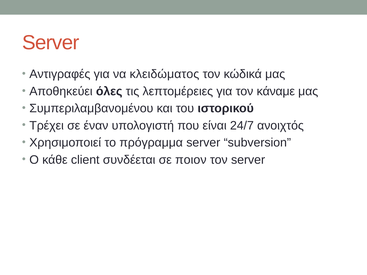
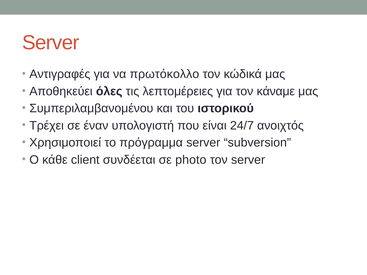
κλειδώματος: κλειδώματος -> πρωτόκολλο
ποιον: ποιον -> photo
